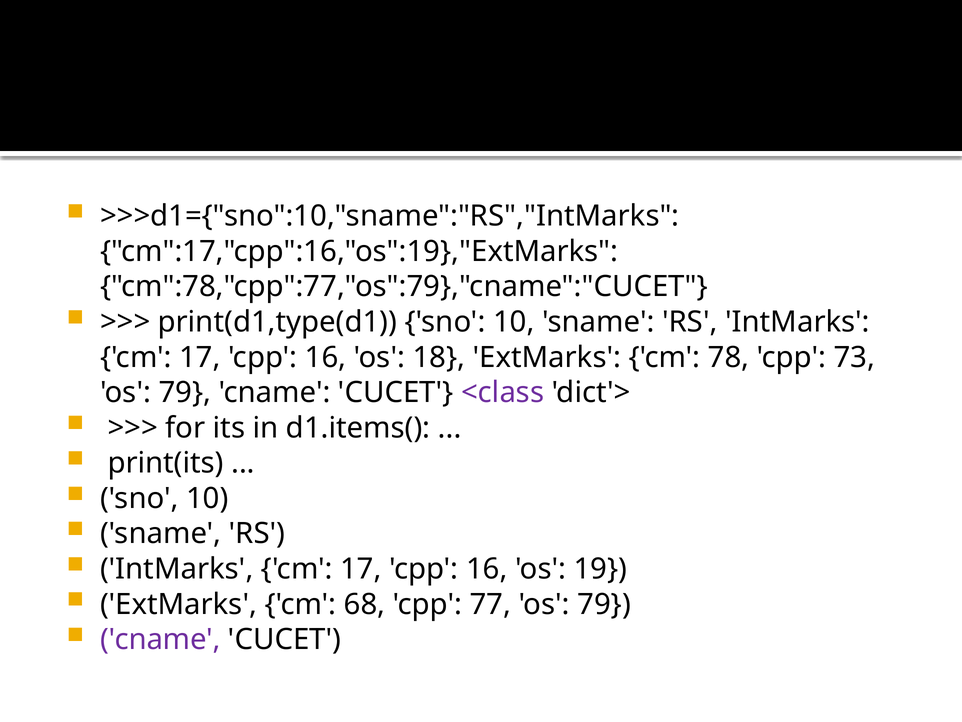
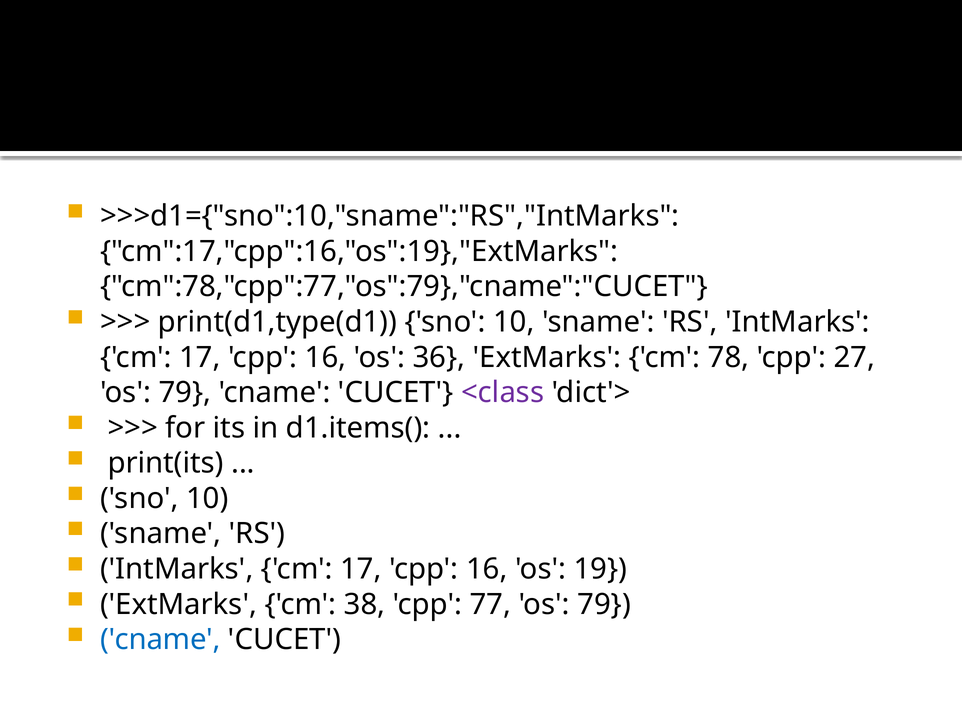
18: 18 -> 36
73: 73 -> 27
68: 68 -> 38
cname at (160, 639) colour: purple -> blue
